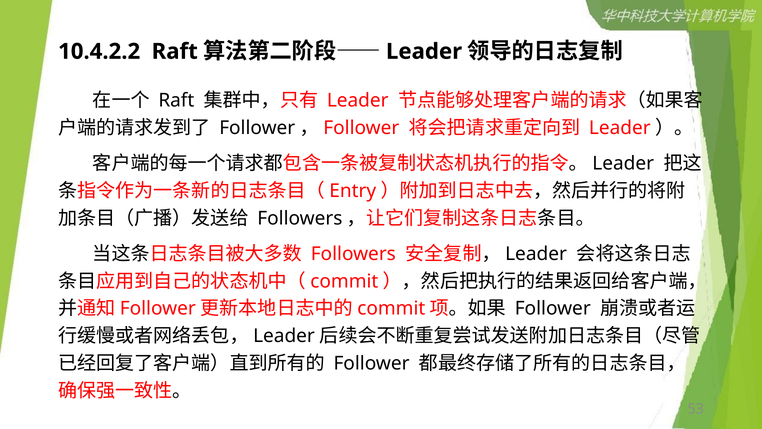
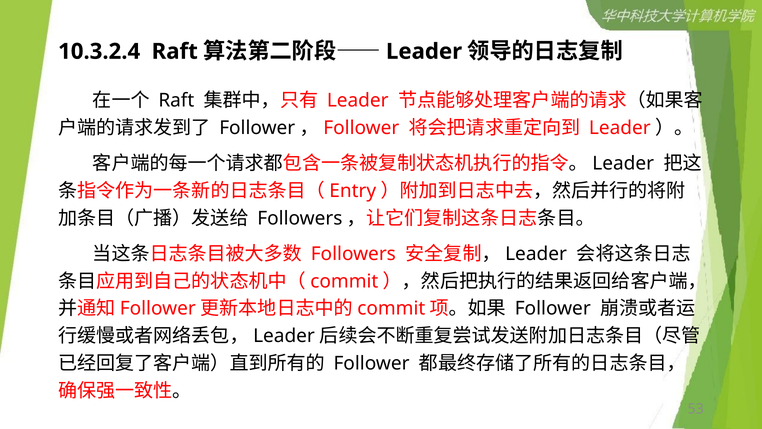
10.4.2.2: 10.4.2.2 -> 10.3.2.4
